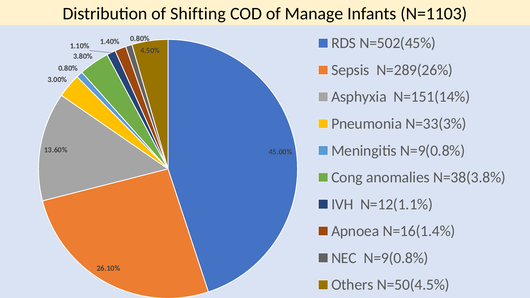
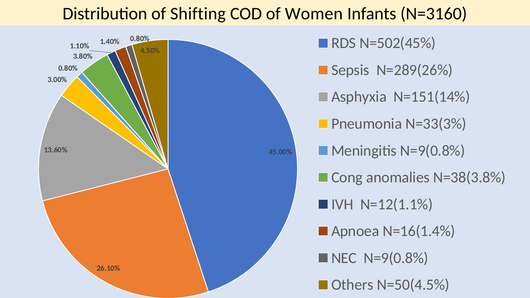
Manage: Manage -> Women
N=1103: N=1103 -> N=3160
